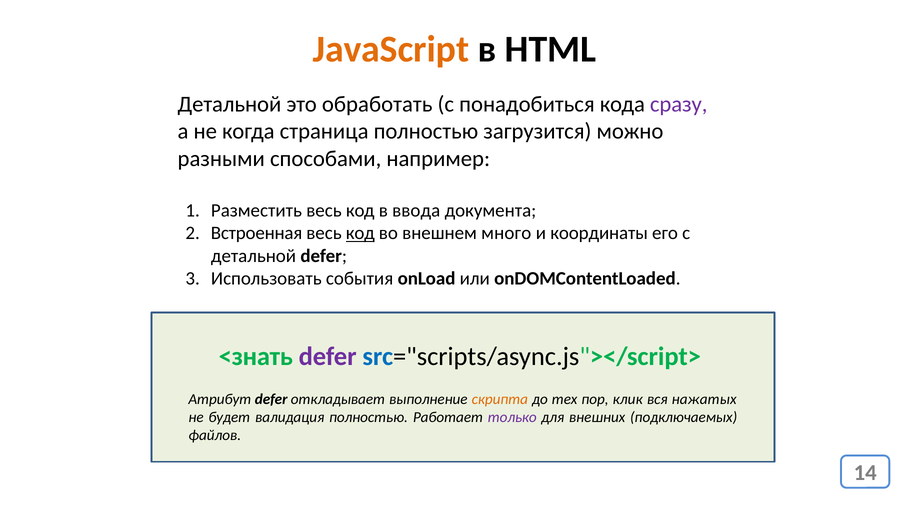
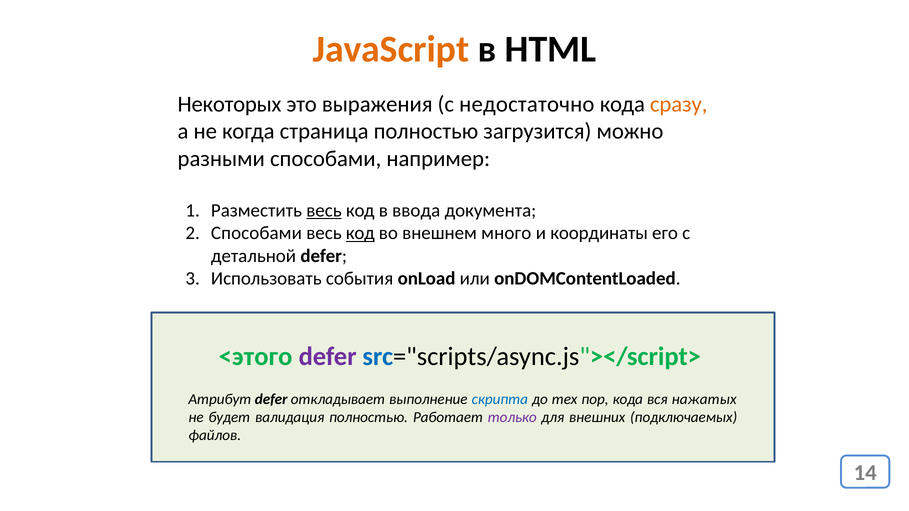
Детальной at (229, 104): Детальной -> Некоторых
обработать: обработать -> выражения
понадобиться: понадобиться -> недостаточно
сразу colour: purple -> orange
весь at (324, 211) underline: none -> present
Встроенная at (257, 233): Встроенная -> Способами
<знать: <знать -> <этого
скрипта colour: orange -> blue
пор клик: клик -> кода
